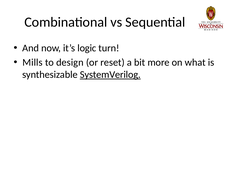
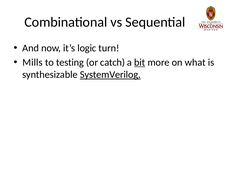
design: design -> testing
reset: reset -> catch
bit underline: none -> present
